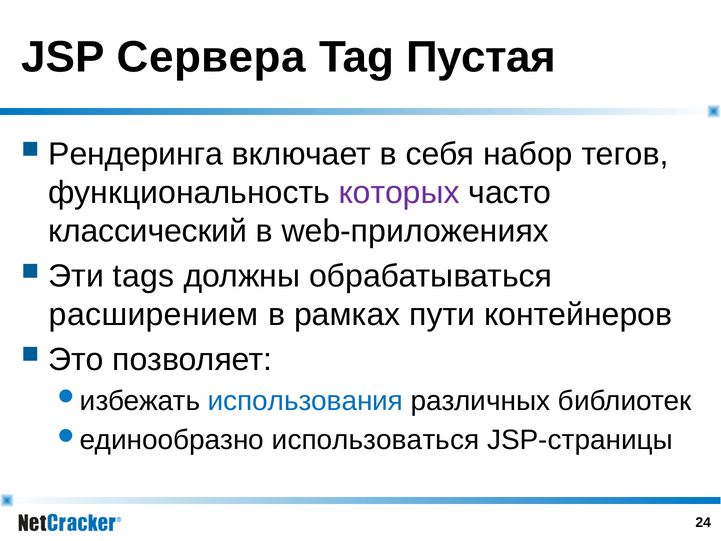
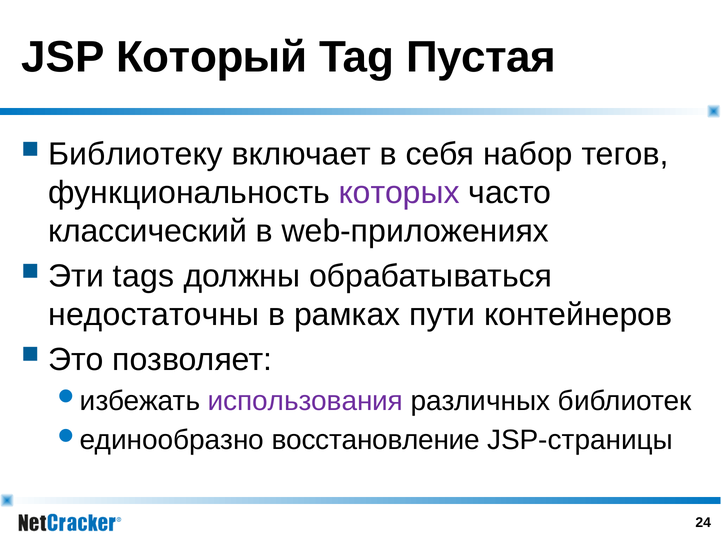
Сервера: Сервера -> Который
Рендеринга: Рендеринга -> Библиотеку
расширением: расширением -> недостаточны
использования colour: blue -> purple
использоваться: использоваться -> восстановление
